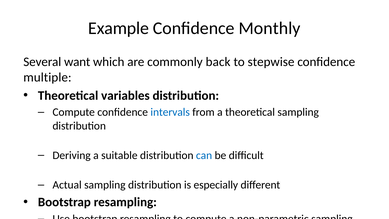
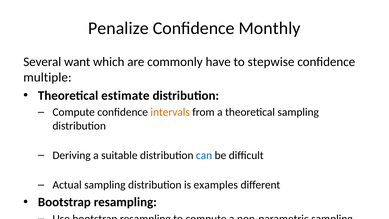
Example: Example -> Penalize
commonly back: back -> have
variables: variables -> estimate
intervals at (170, 112) colour: blue -> orange
especially: especially -> examples
